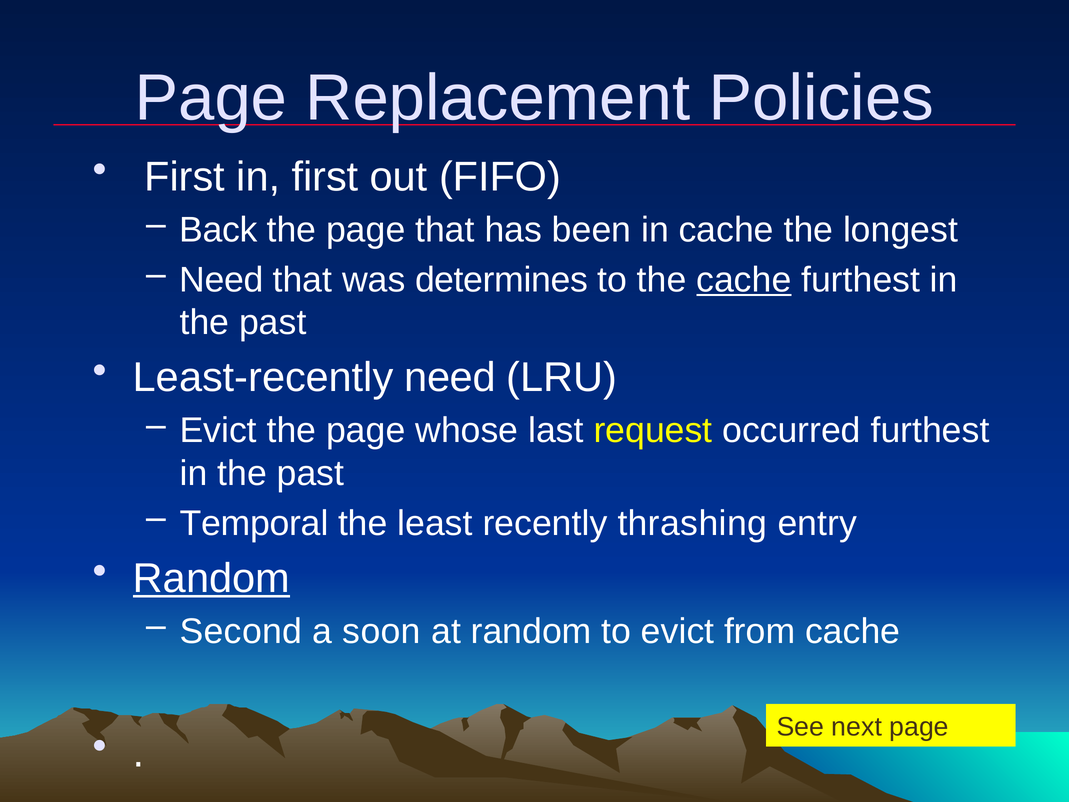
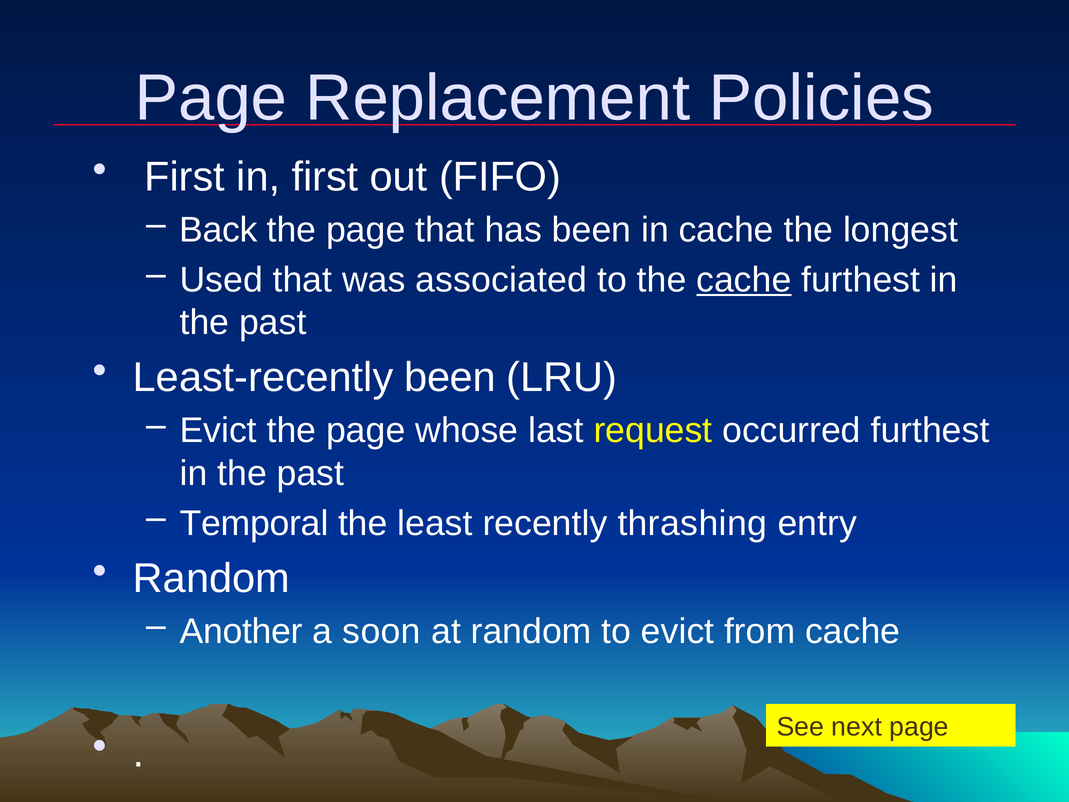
Need at (221, 280): Need -> Used
determines: determines -> associated
Least-recently need: need -> been
Random at (211, 578) underline: present -> none
Second: Second -> Another
